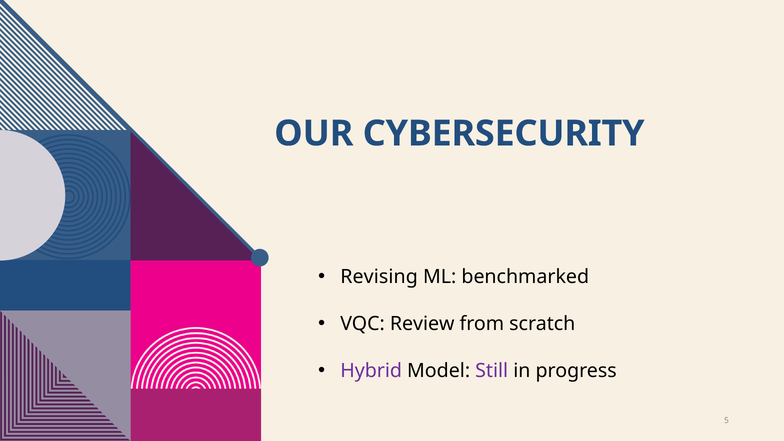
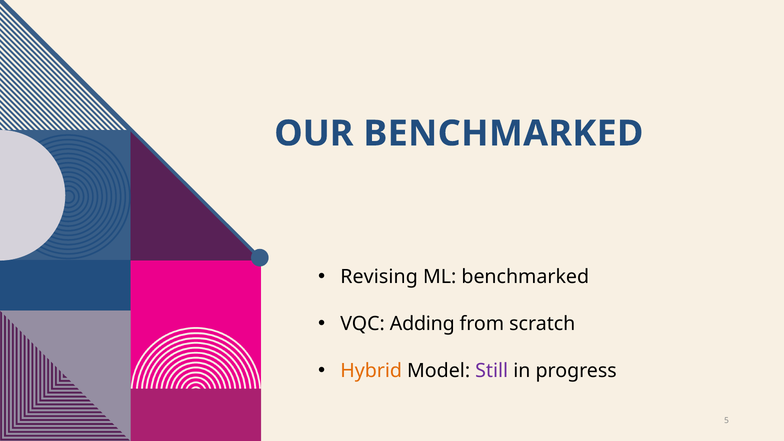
OUR CYBERSECURITY: CYBERSECURITY -> BENCHMARKED
Review: Review -> Adding
Hybrid colour: purple -> orange
